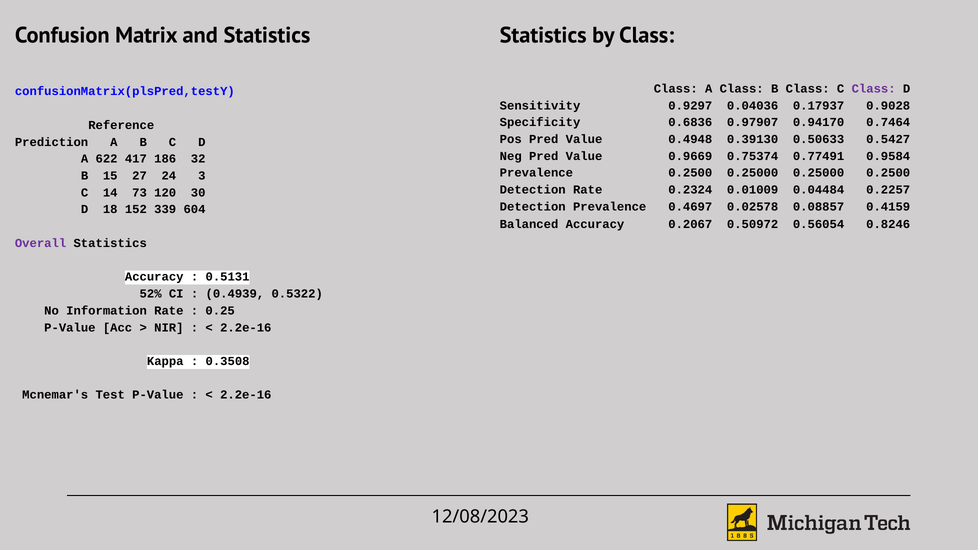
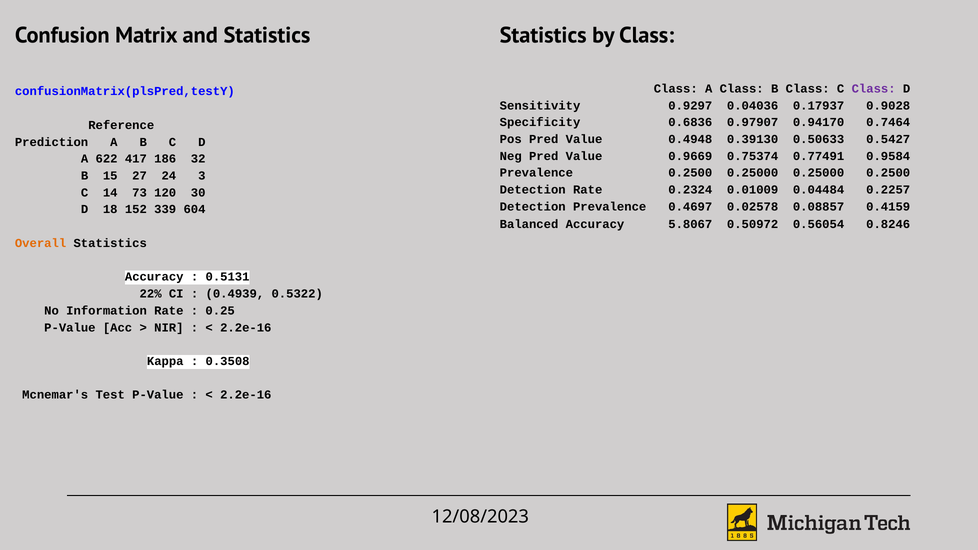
0.2067: 0.2067 -> 5.8067
Overall colour: purple -> orange
52%: 52% -> 22%
